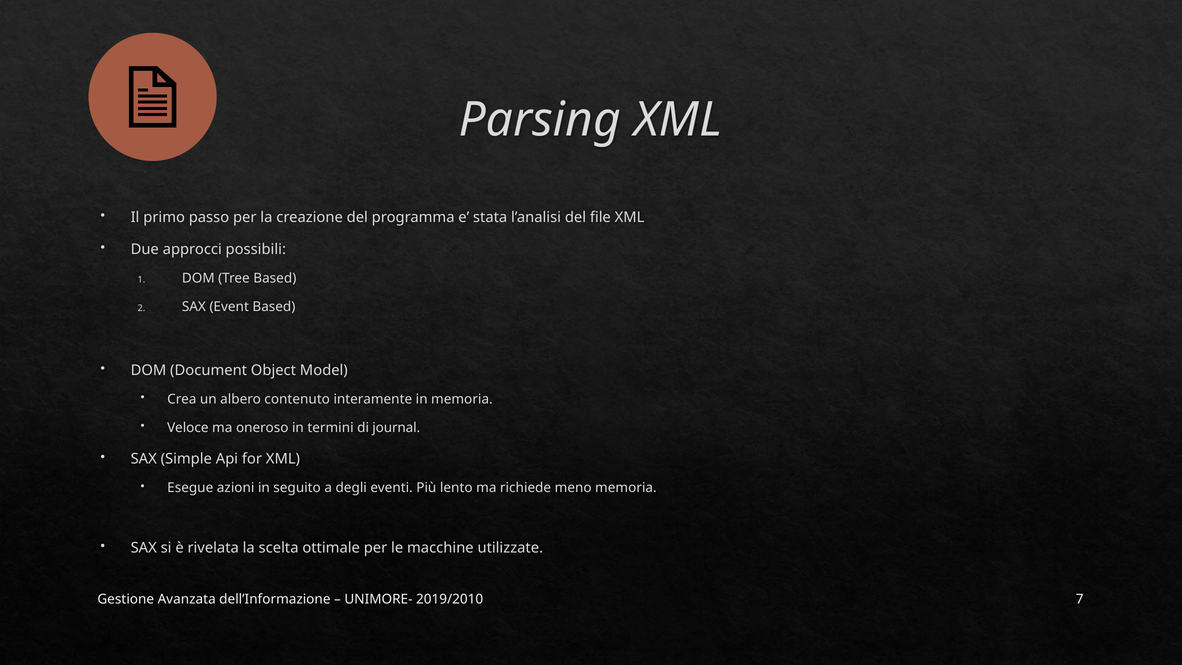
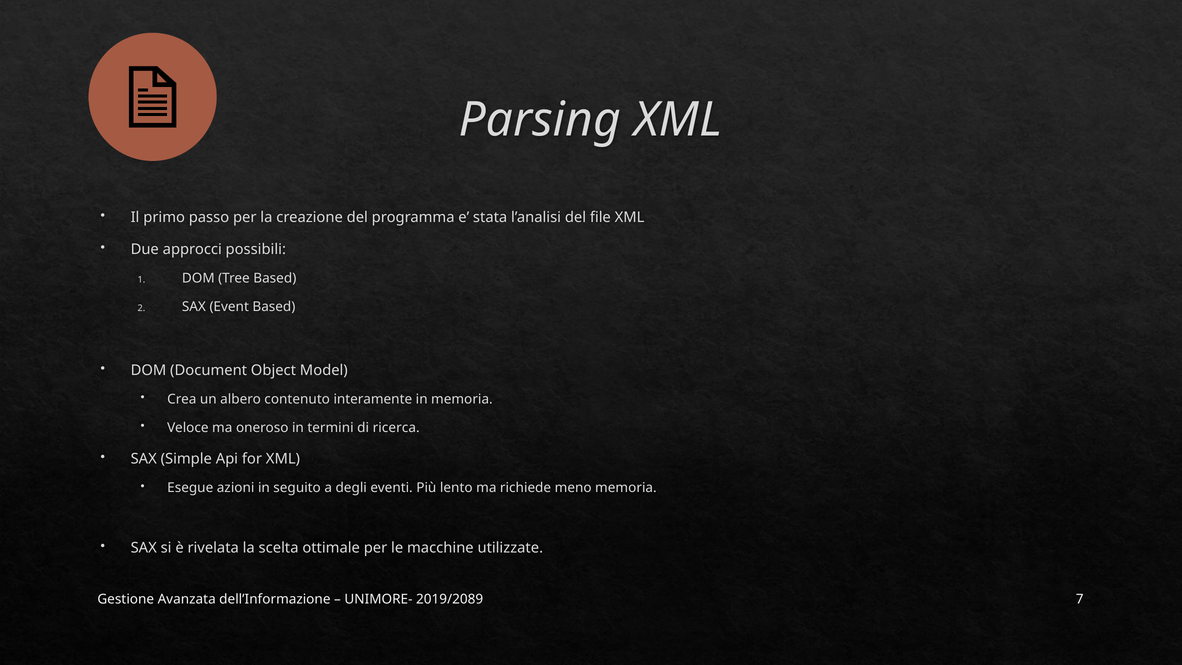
journal: journal -> ricerca
2019/2010: 2019/2010 -> 2019/2089
